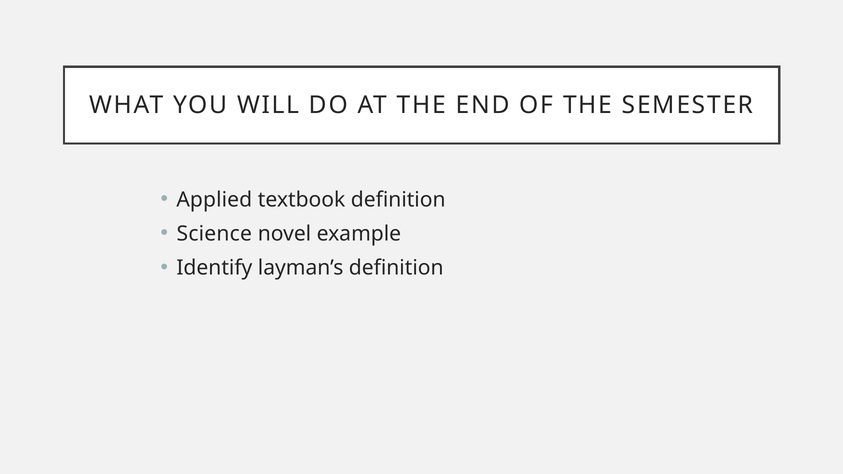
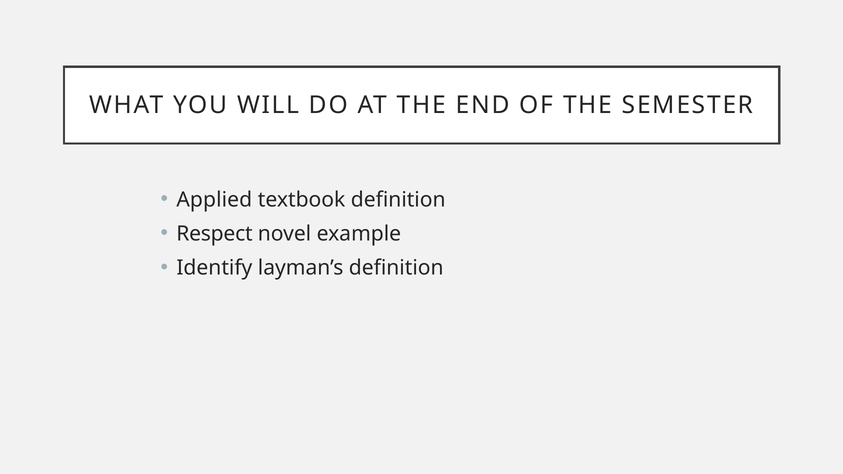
Science: Science -> Respect
